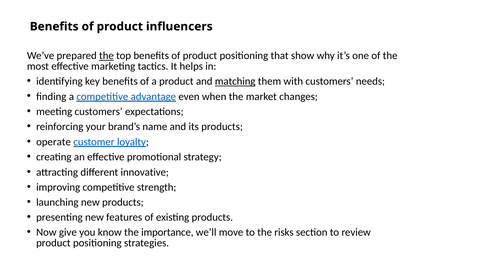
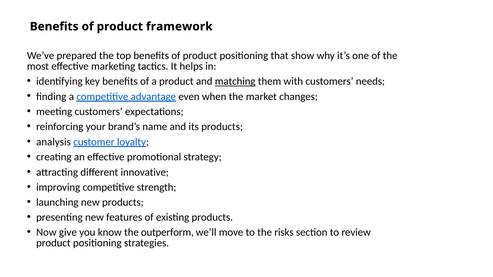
influencers: influencers -> framework
the at (106, 56) underline: present -> none
operate: operate -> analysis
importance: importance -> outperform
